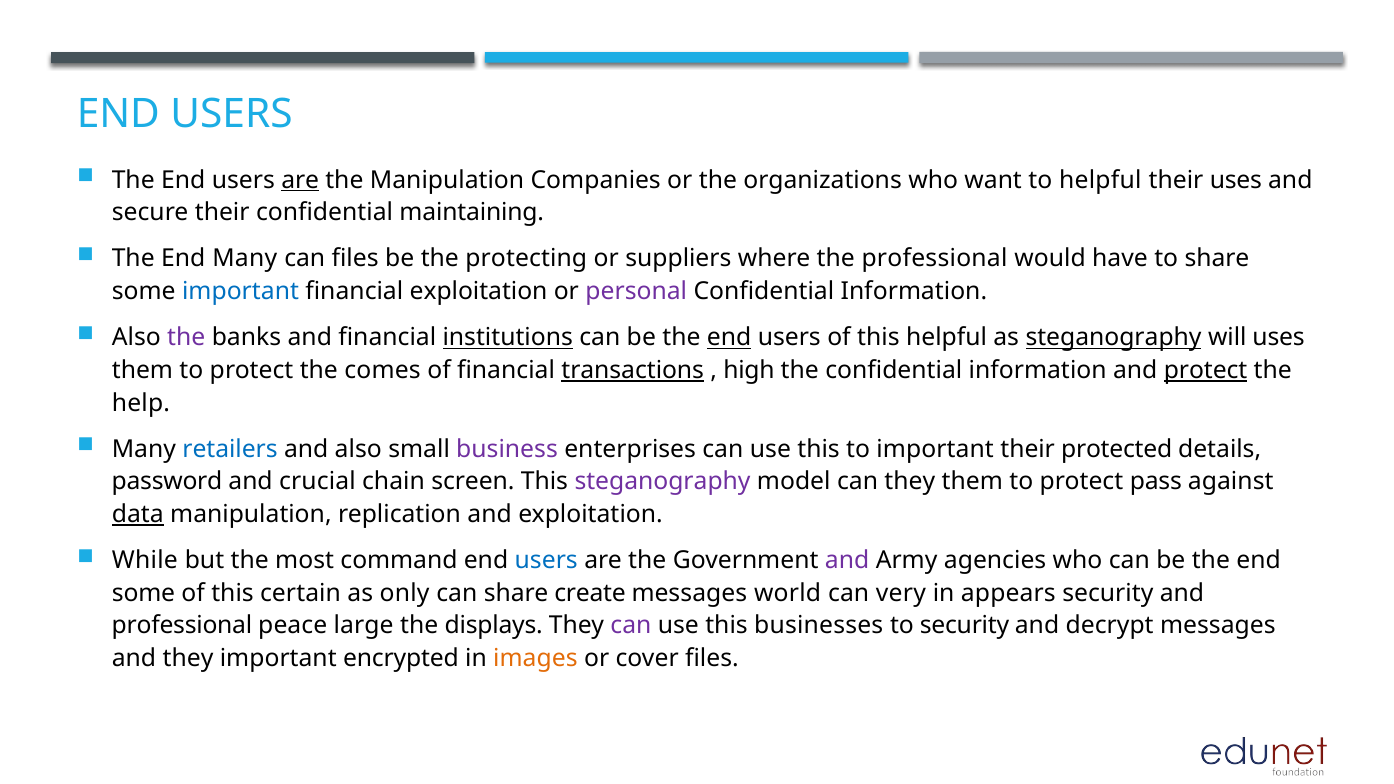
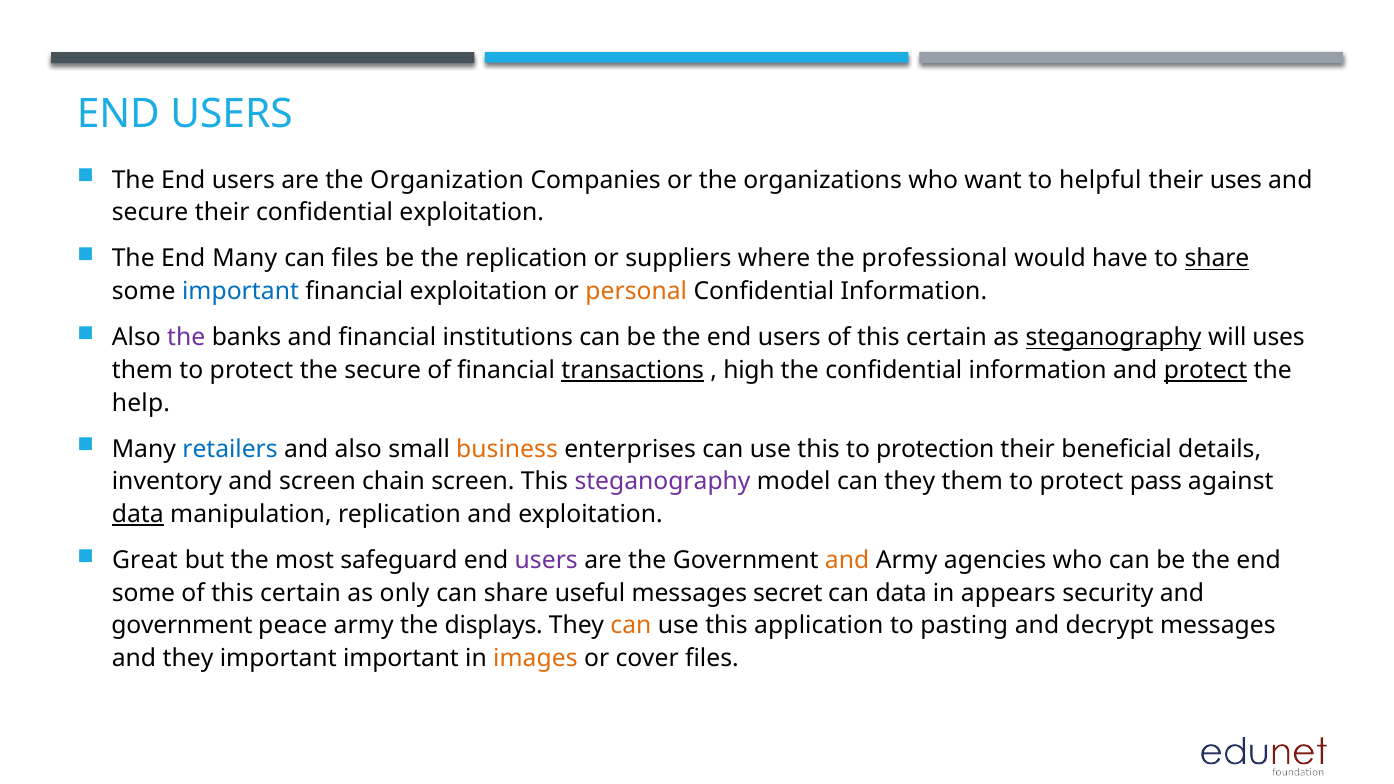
are at (300, 180) underline: present -> none
the Manipulation: Manipulation -> Organization
confidential maintaining: maintaining -> exploitation
the protecting: protecting -> replication
share at (1217, 259) underline: none -> present
personal colour: purple -> orange
institutions underline: present -> none
end at (729, 338) underline: present -> none
users of this helpful: helpful -> certain
the comes: comes -> secure
business colour: purple -> orange
to important: important -> protection
protected: protected -> beneficial
password: password -> inventory
and crucial: crucial -> screen
While: While -> Great
command: command -> safeguard
users at (546, 561) colour: blue -> purple
and at (847, 561) colour: purple -> orange
create: create -> useful
world: world -> secret
can very: very -> data
professional at (182, 626): professional -> government
peace large: large -> army
can at (631, 626) colour: purple -> orange
businesses: businesses -> application
to security: security -> pasting
important encrypted: encrypted -> important
